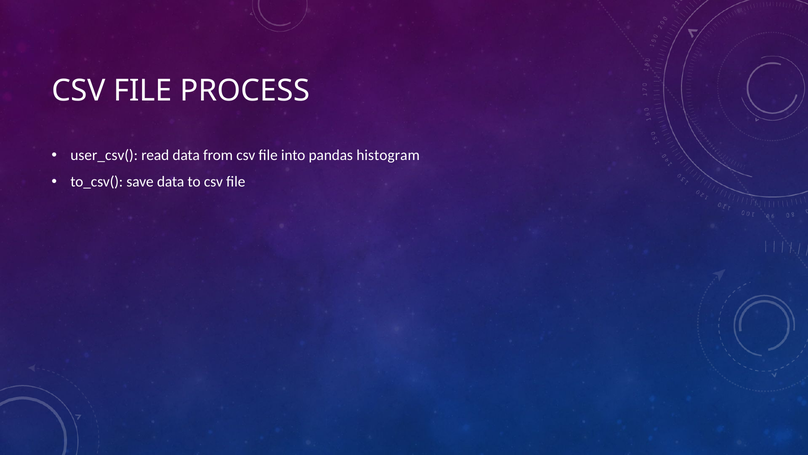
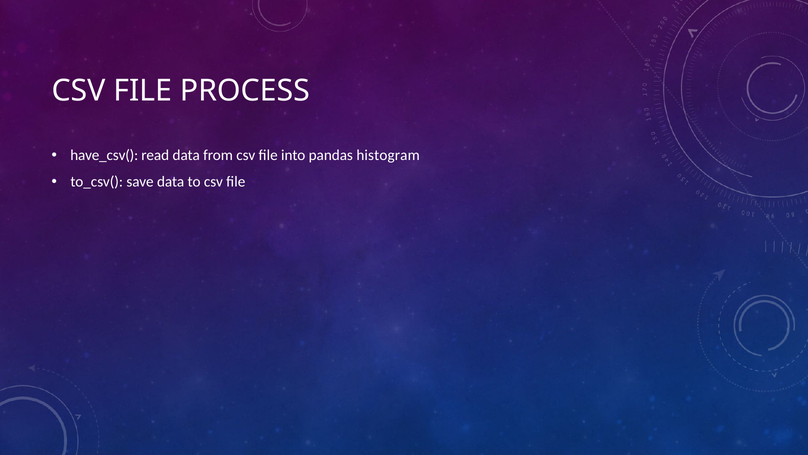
user_csv(: user_csv( -> have_csv(
